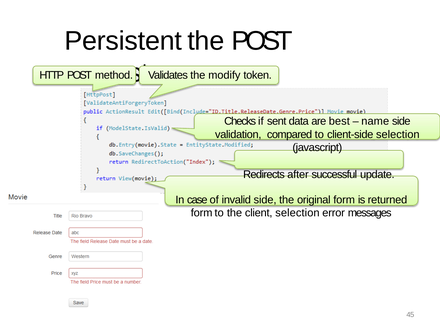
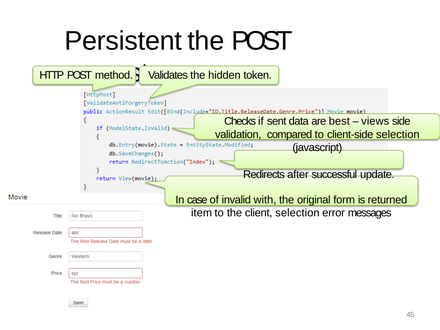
modify: modify -> hidden
name: name -> views
invalid side: side -> with
form at (202, 213): form -> item
